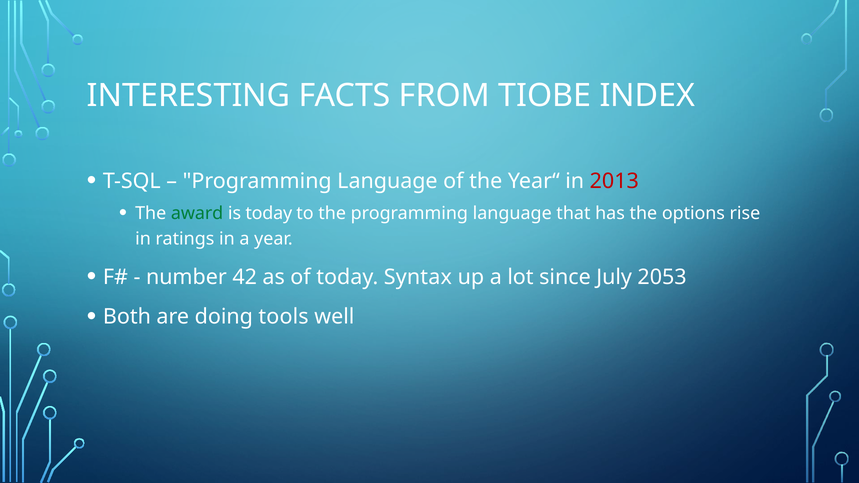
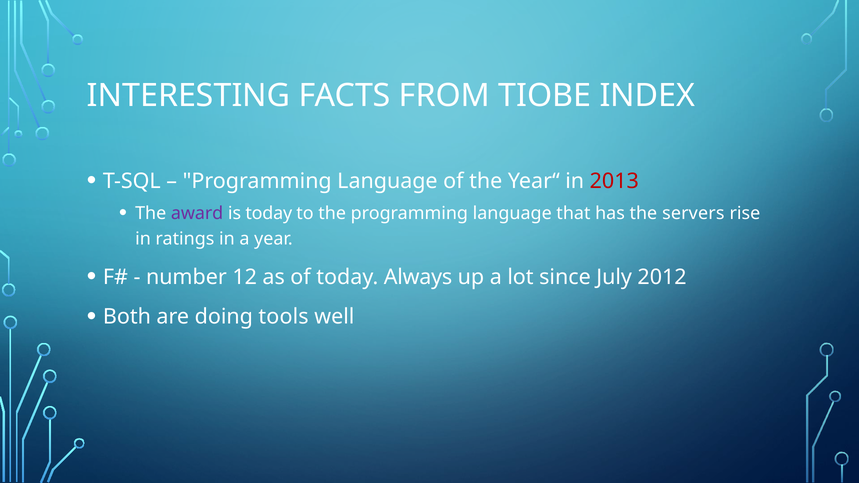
award colour: green -> purple
options: options -> servers
42: 42 -> 12
Syntax: Syntax -> Always
2053: 2053 -> 2012
